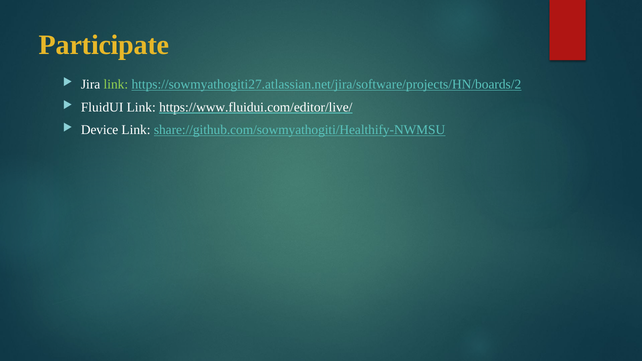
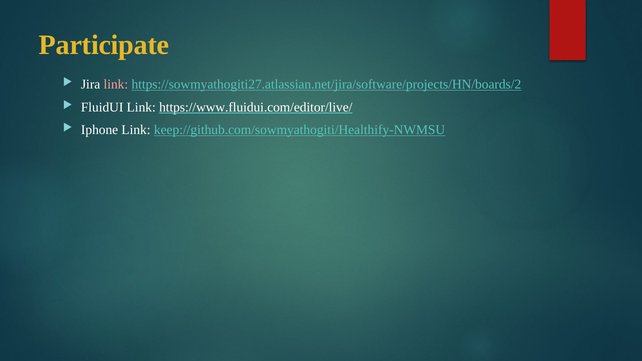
link at (116, 84) colour: light green -> pink
Device: Device -> Iphone
share://github.com/sowmyathogiti/Healthify-NWMSU: share://github.com/sowmyathogiti/Healthify-NWMSU -> keep://github.com/sowmyathogiti/Healthify-NWMSU
